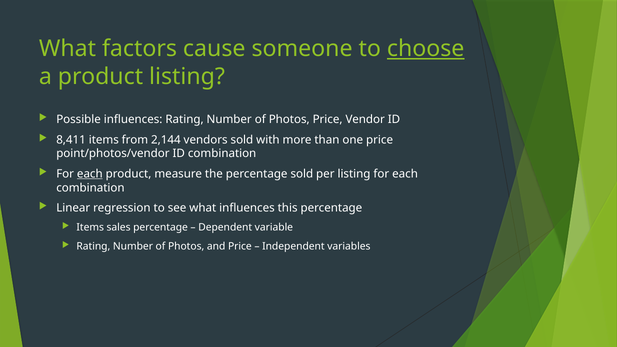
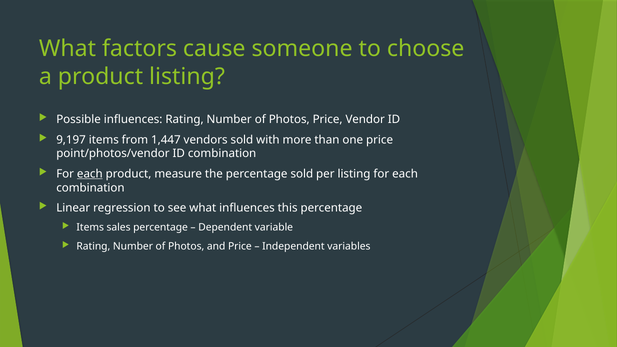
choose underline: present -> none
8,411: 8,411 -> 9,197
2,144: 2,144 -> 1,447
